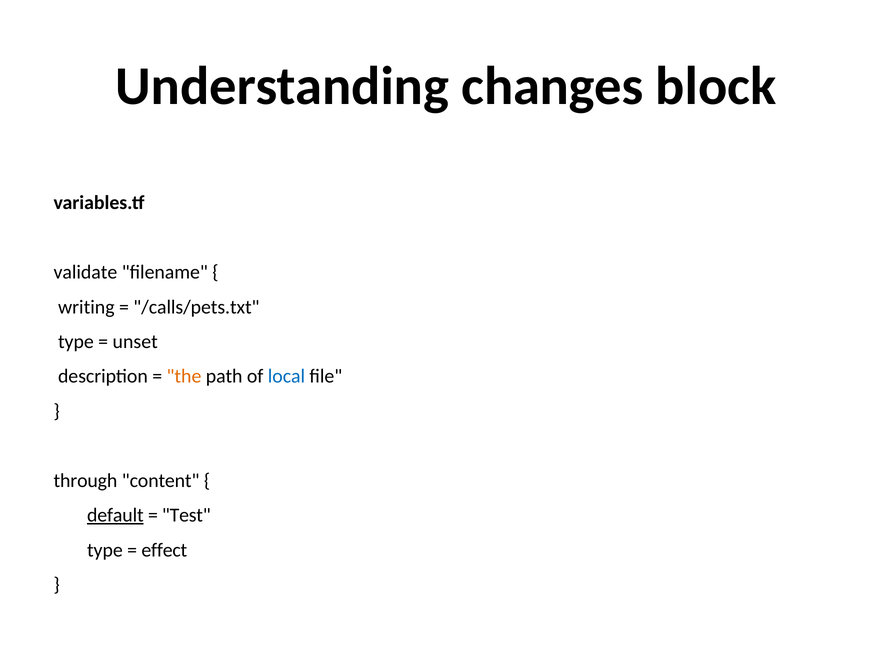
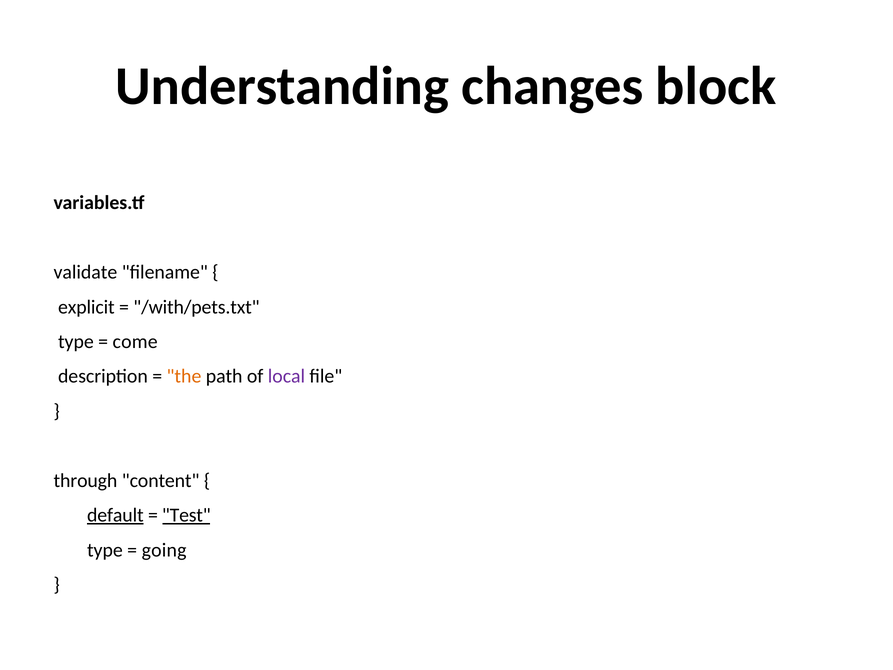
writing: writing -> explicit
/calls/pets.txt: /calls/pets.txt -> /with/pets.txt
unset: unset -> come
local colour: blue -> purple
Test underline: none -> present
effect: effect -> going
